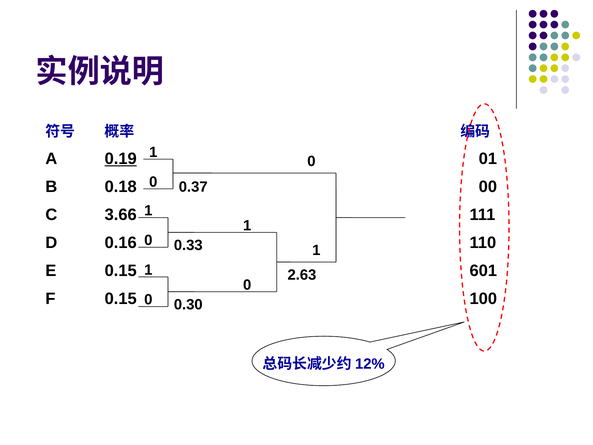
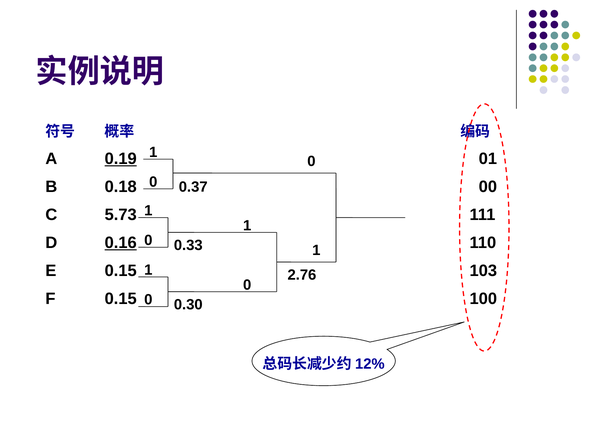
3.66: 3.66 -> 5.73
0.16 underline: none -> present
601: 601 -> 103
2.63: 2.63 -> 2.76
